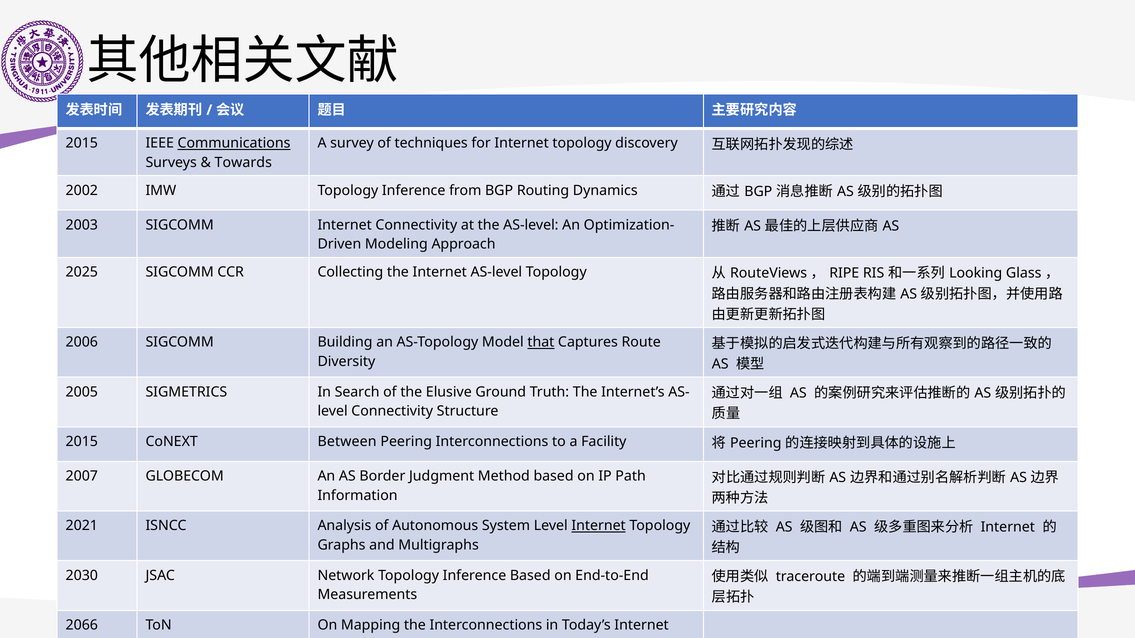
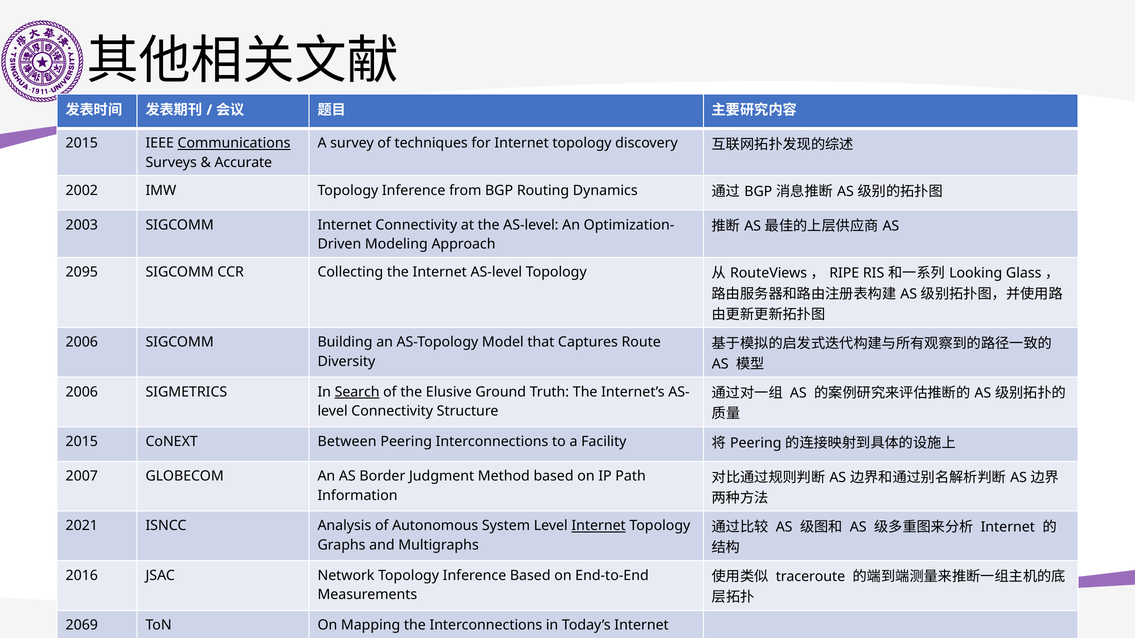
Towards: Towards -> Accurate
2025: 2025 -> 2095
that underline: present -> none
2005 at (82, 392): 2005 -> 2006
Search underline: none -> present
2030: 2030 -> 2016
2066: 2066 -> 2069
